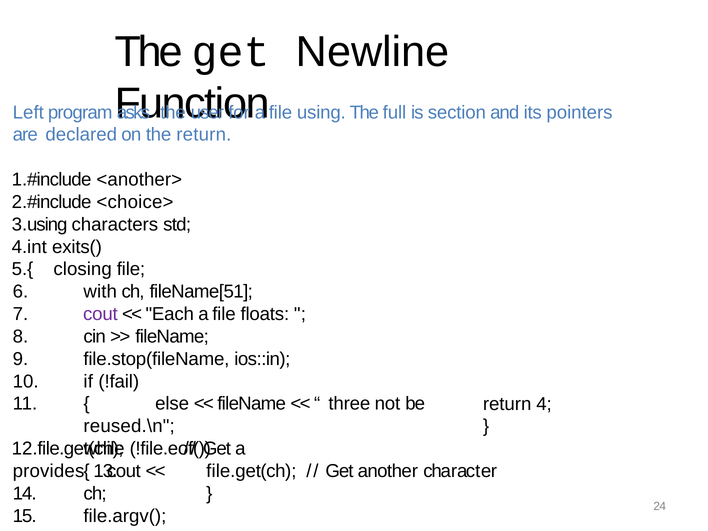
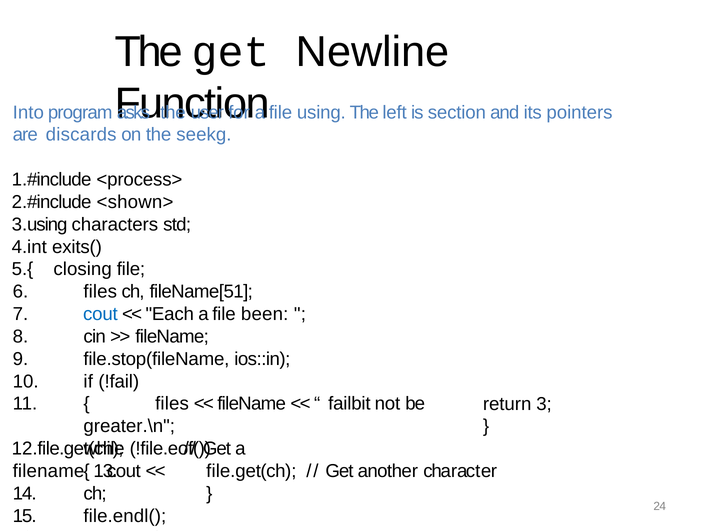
Left: Left -> Into
full: full -> left
declared: declared -> discards
the return: return -> seekg
<another>: <another> -> <process>
<choice>: <choice> -> <shown>
with at (100, 292): with -> files
cout at (100, 314) colour: purple -> blue
floats: floats -> been
else at (172, 404): else -> files
three: three -> failbit
4: 4 -> 3
reused.\n: reused.\n -> greater.\n
provides at (48, 471): provides -> filename
file.argv(: file.argv( -> file.endl(
